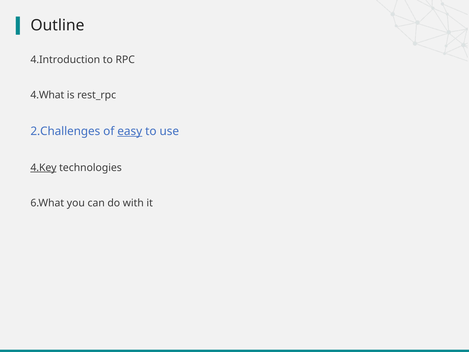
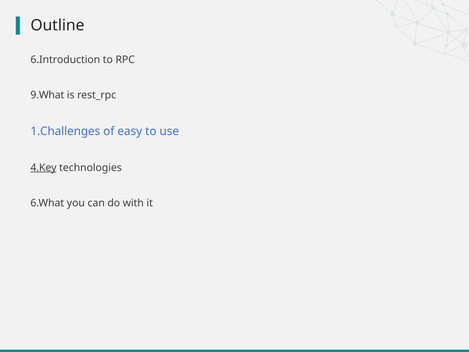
4.Introduction: 4.Introduction -> 6.Introduction
4.What: 4.What -> 9.What
2.Challenges: 2.Challenges -> 1.Challenges
easy underline: present -> none
